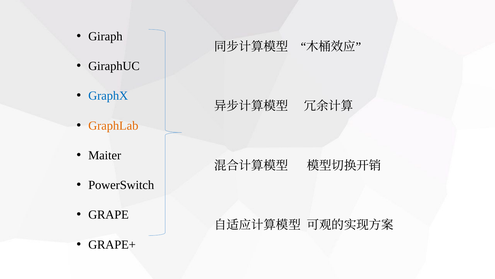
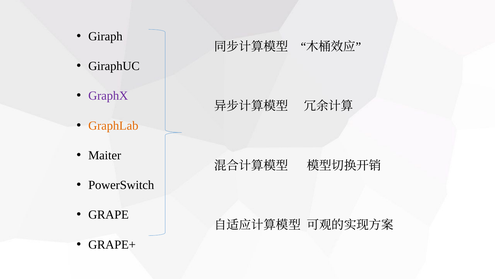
GraphX colour: blue -> purple
